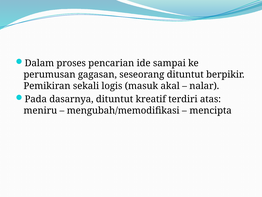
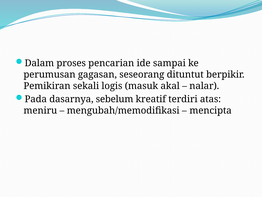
dasarnya dituntut: dituntut -> sebelum
